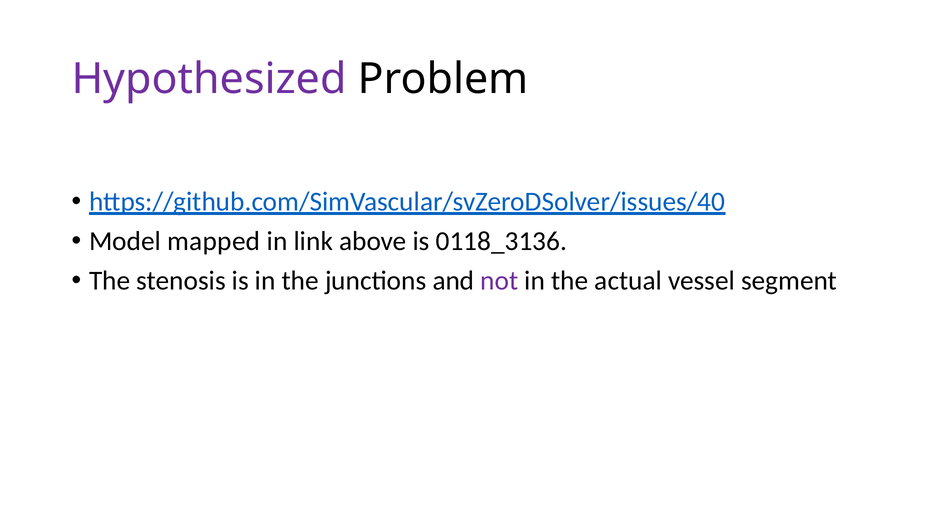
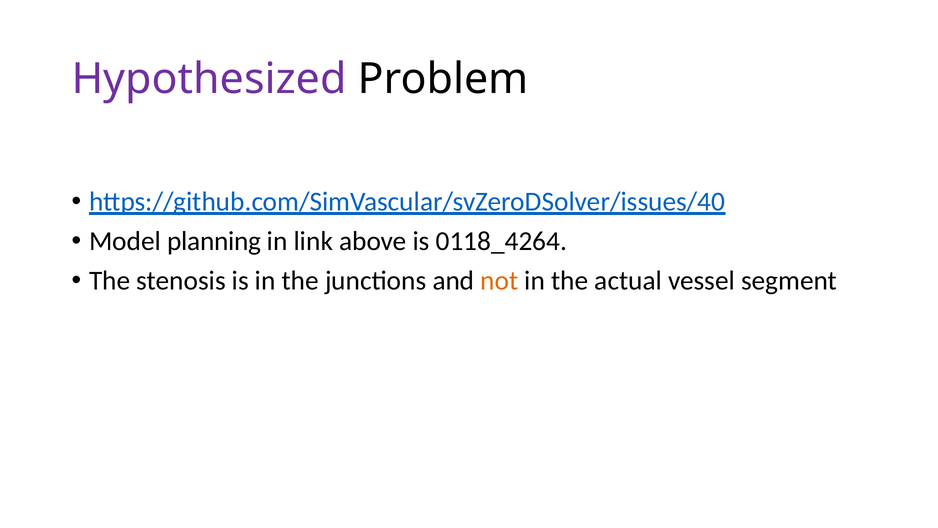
mapped: mapped -> planning
0118_3136: 0118_3136 -> 0118_4264
not colour: purple -> orange
